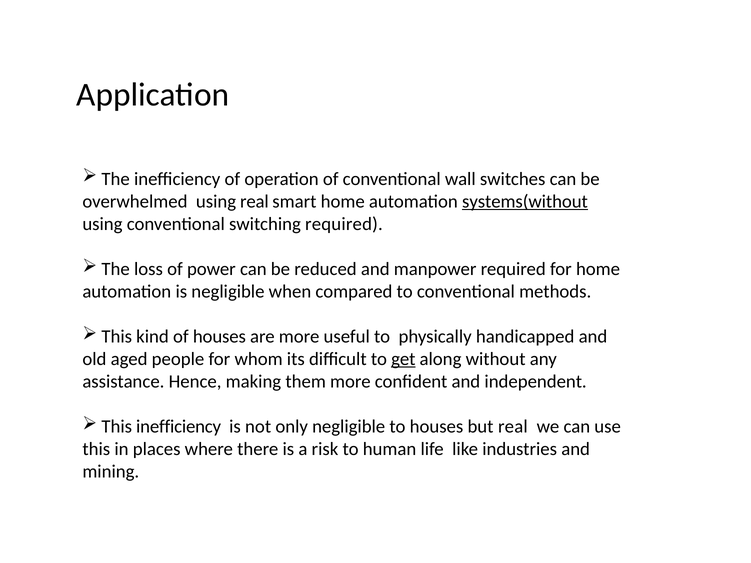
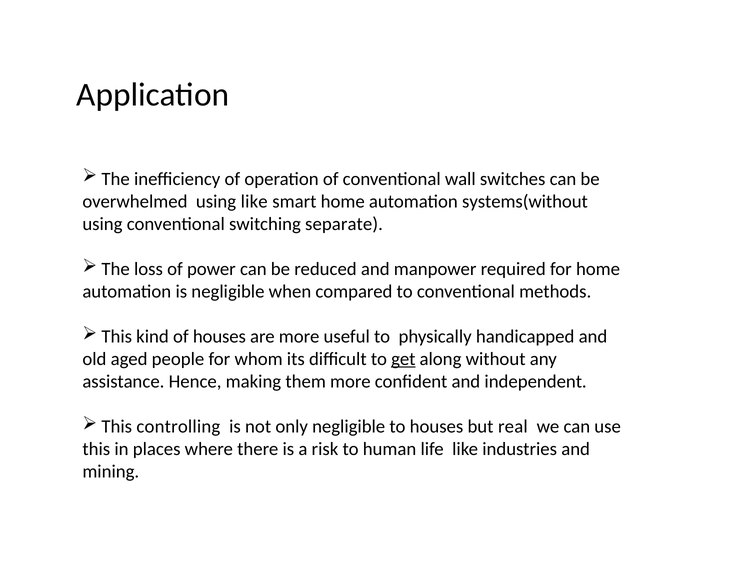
using real: real -> like
systems(without underline: present -> none
switching required: required -> separate
This inefficiency: inefficiency -> controlling
